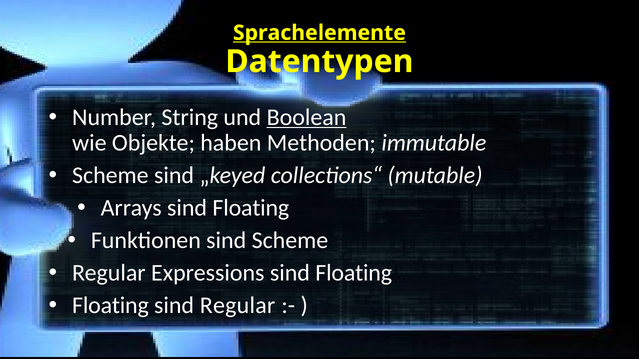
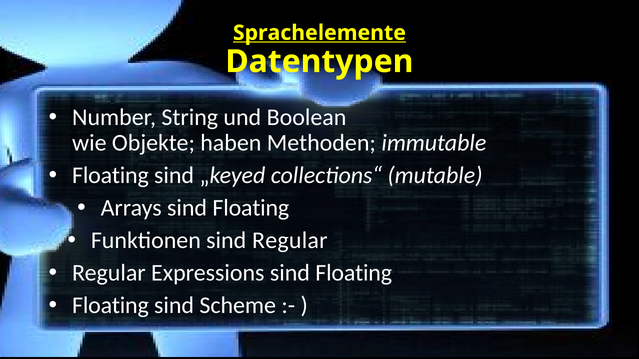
Boolean underline: present -> none
Scheme at (110, 176): Scheme -> Floating
sind Scheme: Scheme -> Regular
sind Regular: Regular -> Scheme
